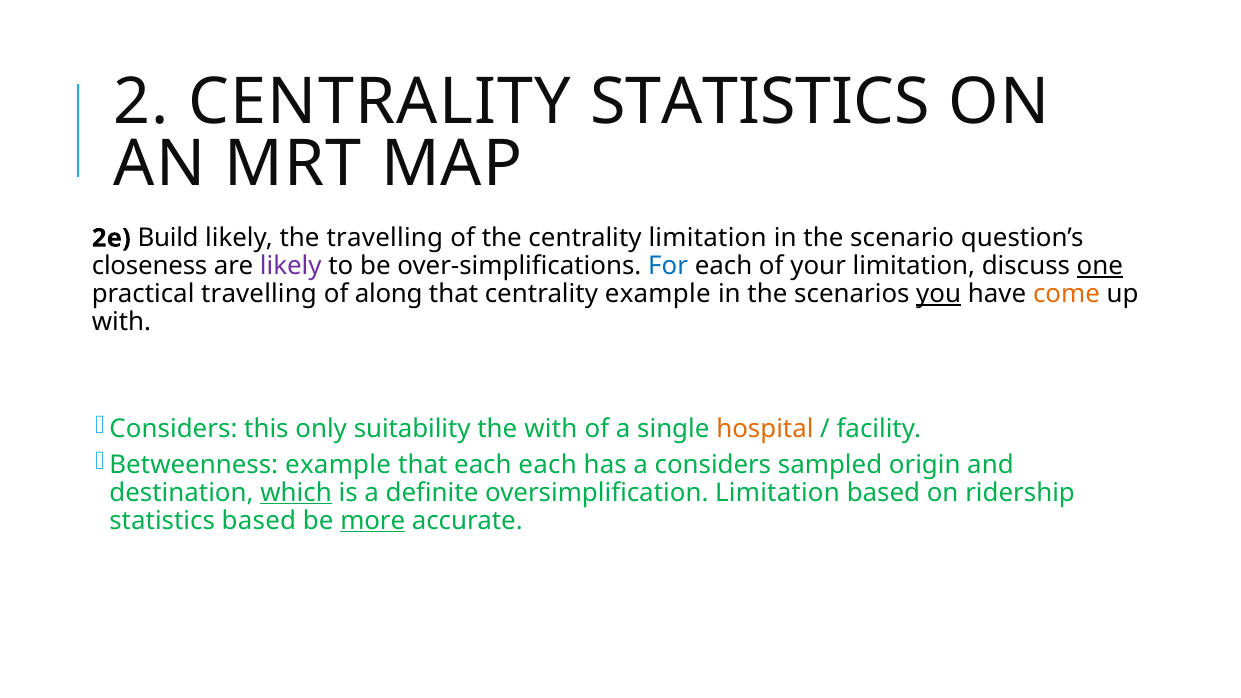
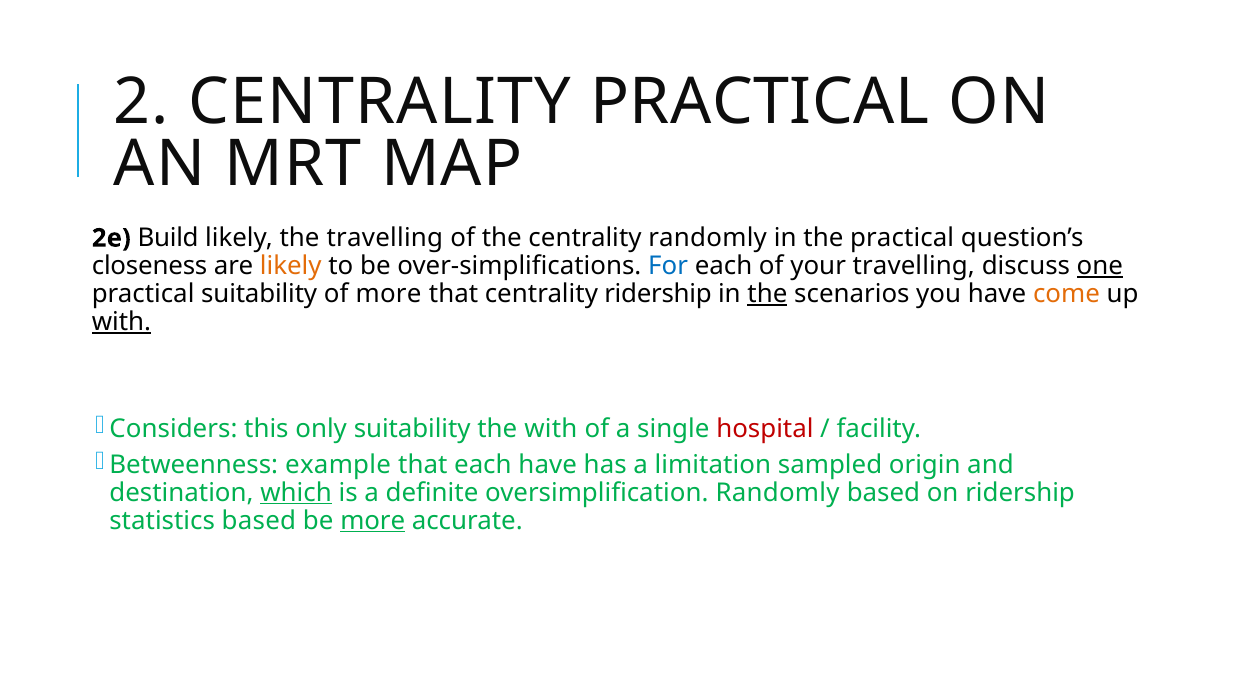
CENTRALITY STATISTICS: STATISTICS -> PRACTICAL
centrality limitation: limitation -> randomly
the scenario: scenario -> practical
likely at (291, 266) colour: purple -> orange
your limitation: limitation -> travelling
practical travelling: travelling -> suitability
of along: along -> more
centrality example: example -> ridership
the at (767, 294) underline: none -> present
you underline: present -> none
with at (121, 322) underline: none -> present
hospital colour: orange -> red
each each: each -> have
a considers: considers -> limitation
oversimplification Limitation: Limitation -> Randomly
